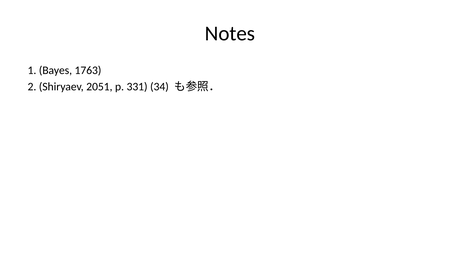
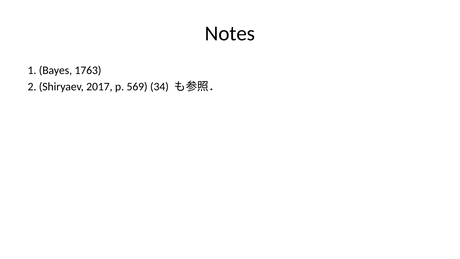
2051: 2051 -> 2017
331: 331 -> 569
